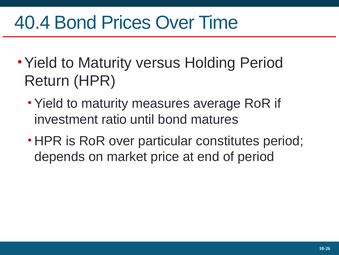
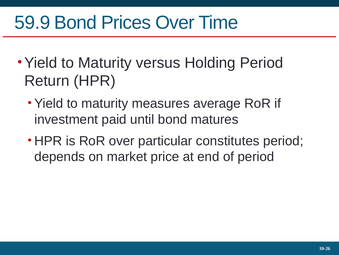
40.4: 40.4 -> 59.9
ratio: ratio -> paid
